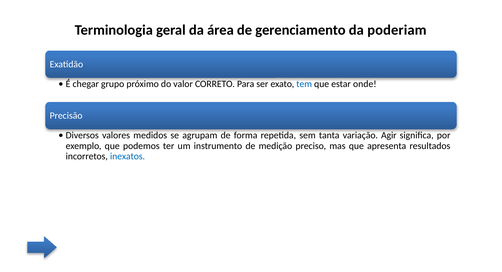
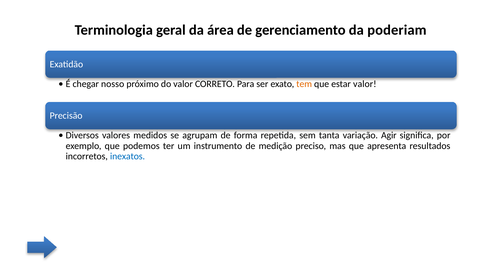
grupo: grupo -> nosso
tem colour: blue -> orange
estar onde: onde -> valor
